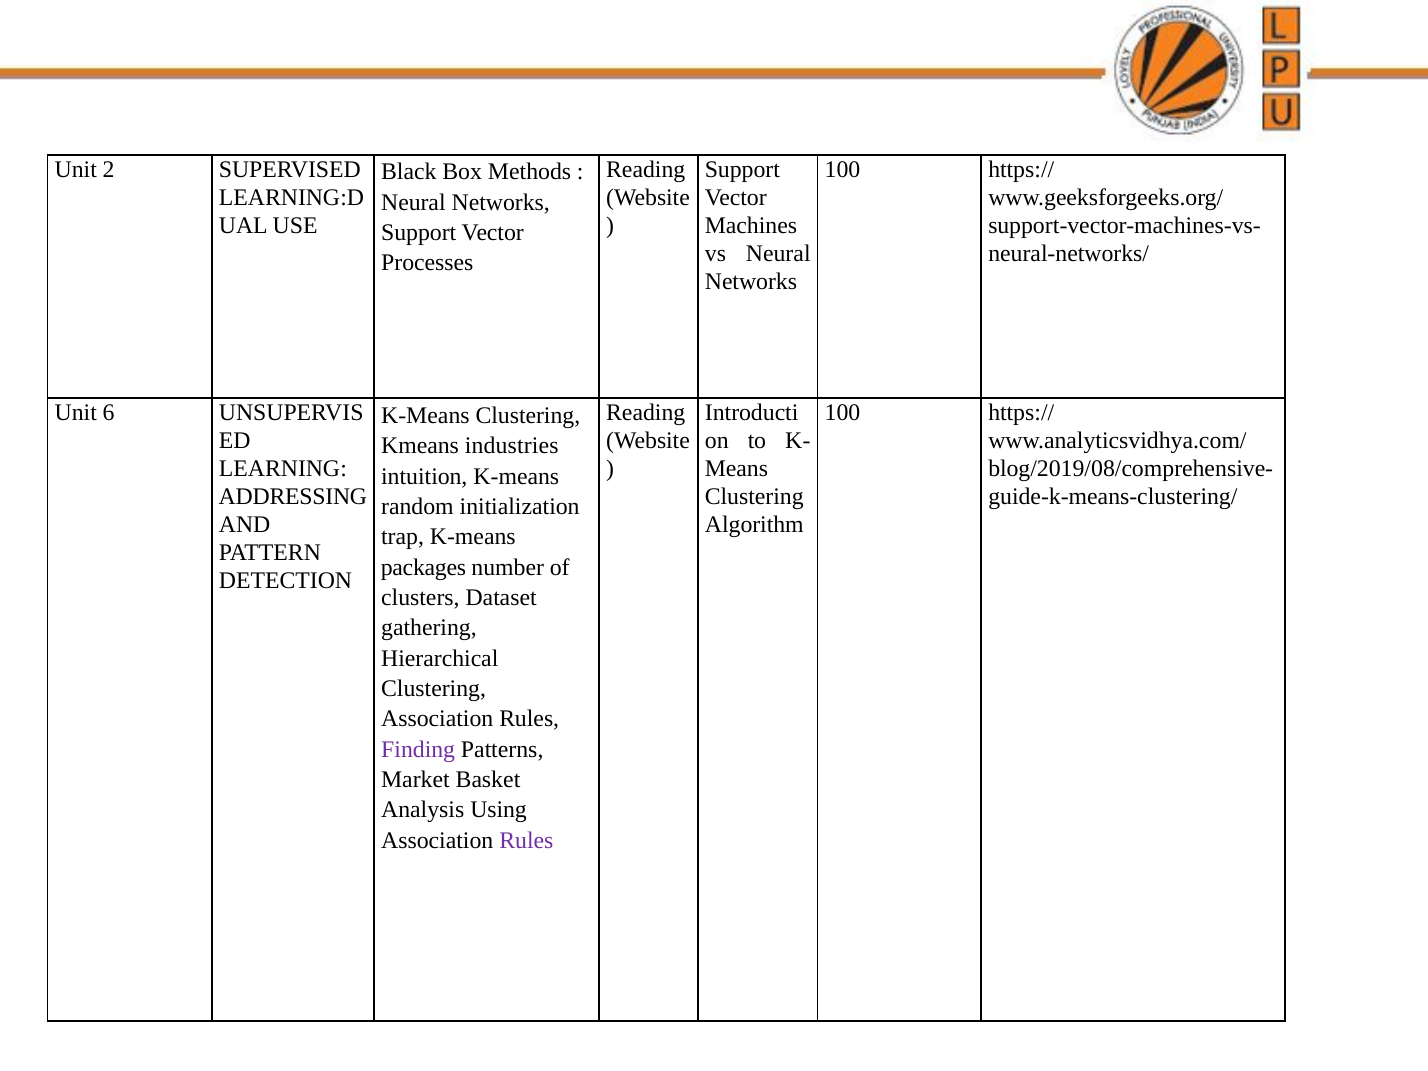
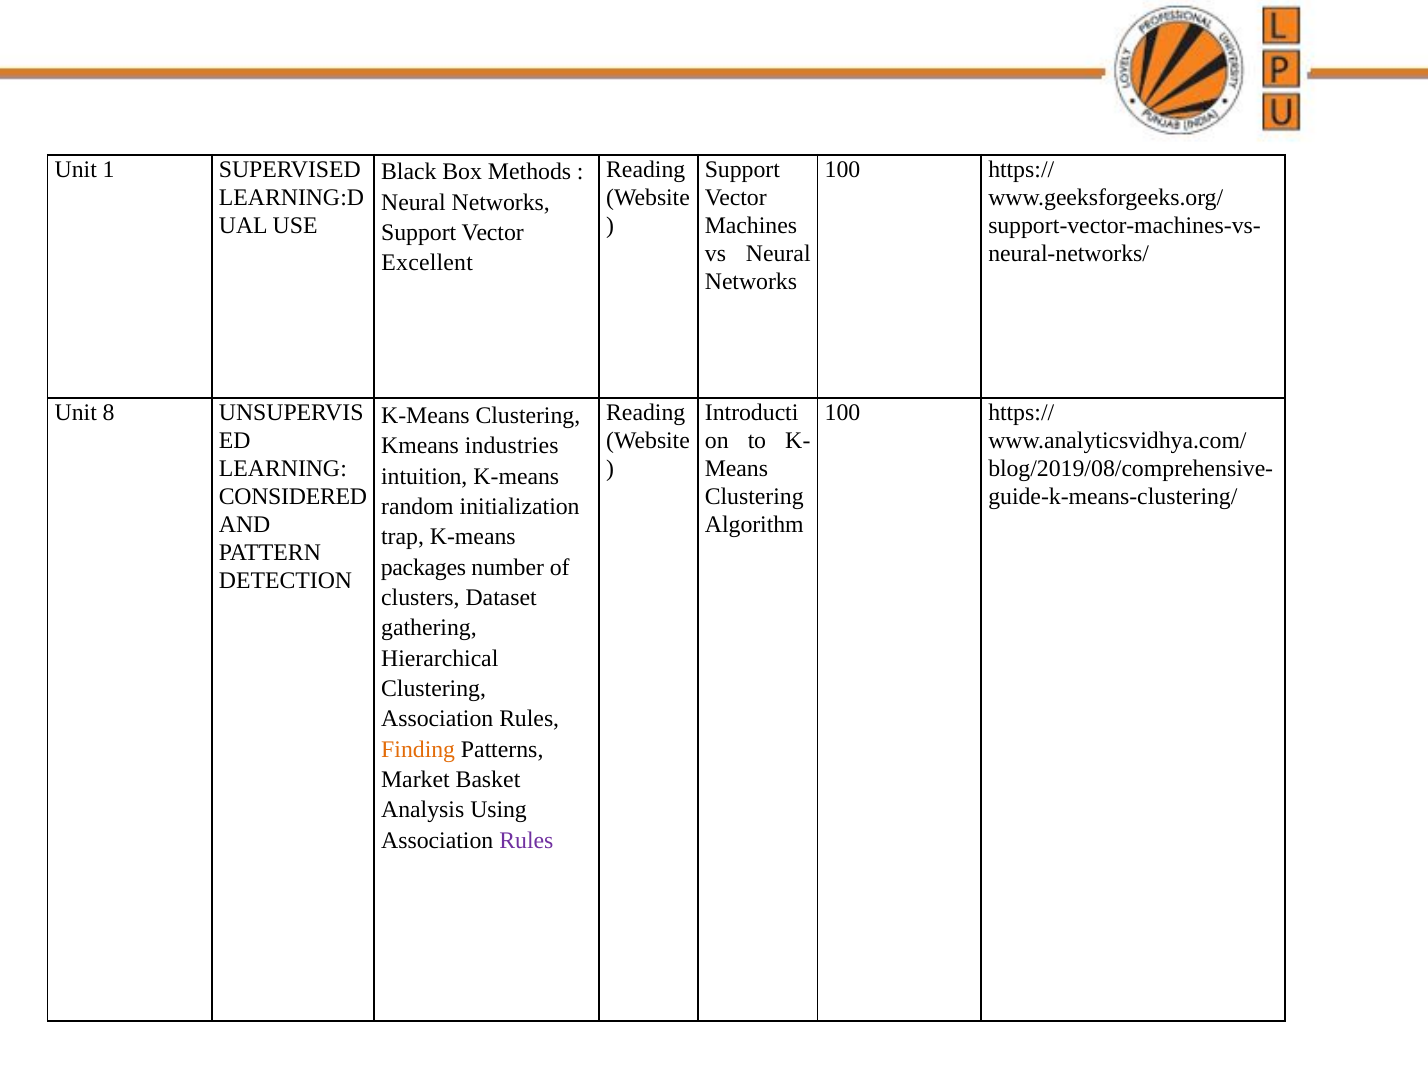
2: 2 -> 1
Processes: Processes -> Excellent
6: 6 -> 8
ADDRESSING: ADDRESSING -> CONSIDERED
Finding colour: purple -> orange
